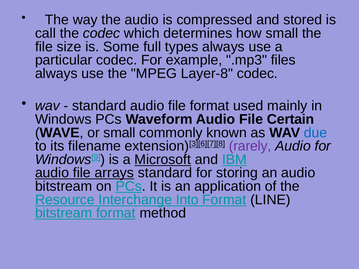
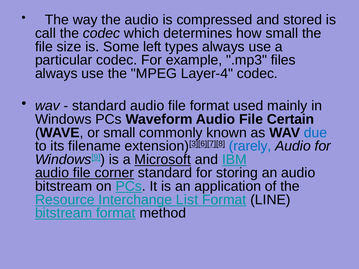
full: full -> left
Layer-8: Layer-8 -> Layer-4
rarely colour: purple -> blue
arrays: arrays -> corner
Into: Into -> List
